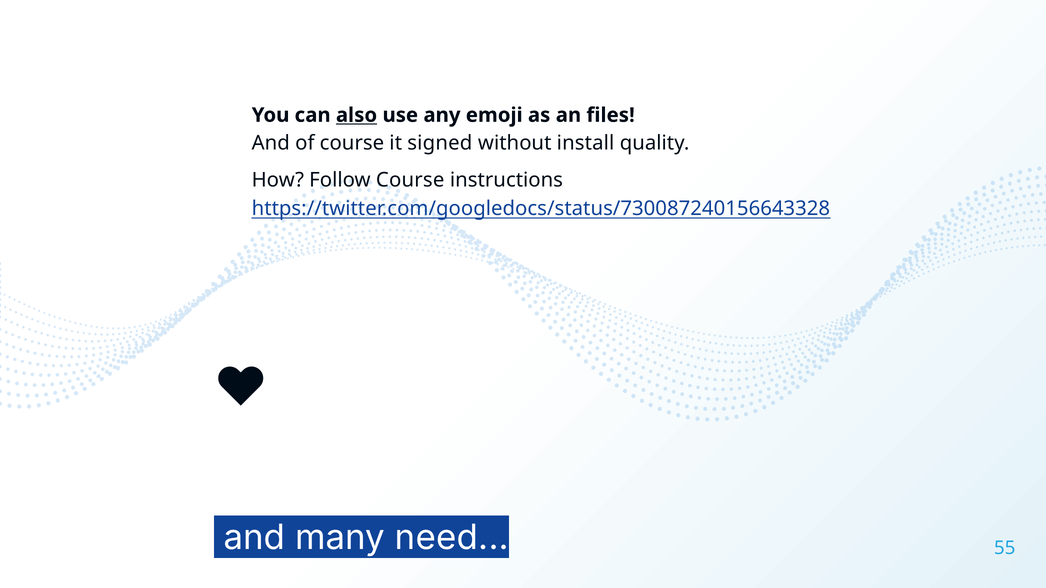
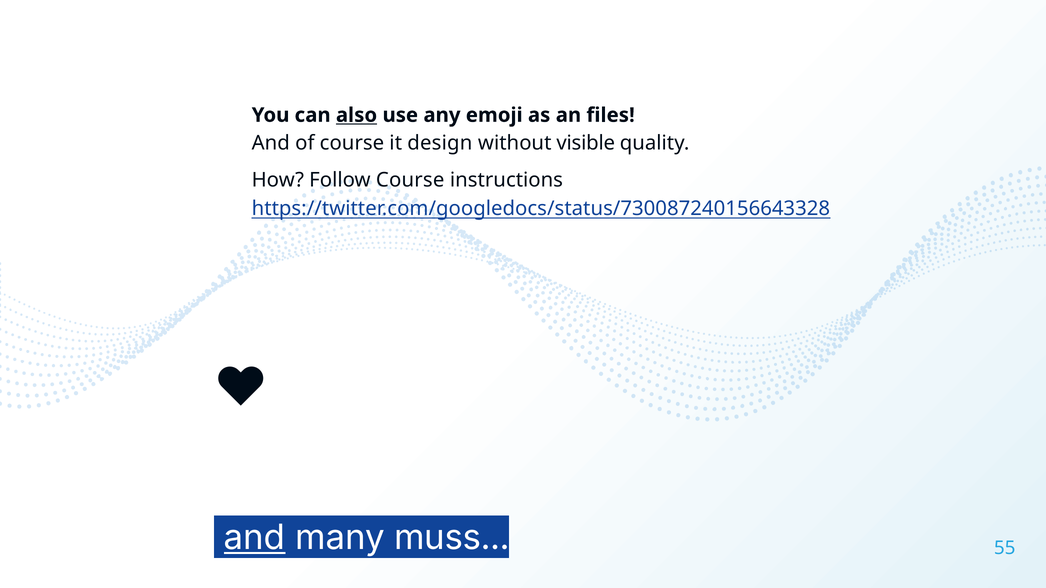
signed: signed -> design
install: install -> visible
and at (255, 538) underline: none -> present
need: need -> muss
